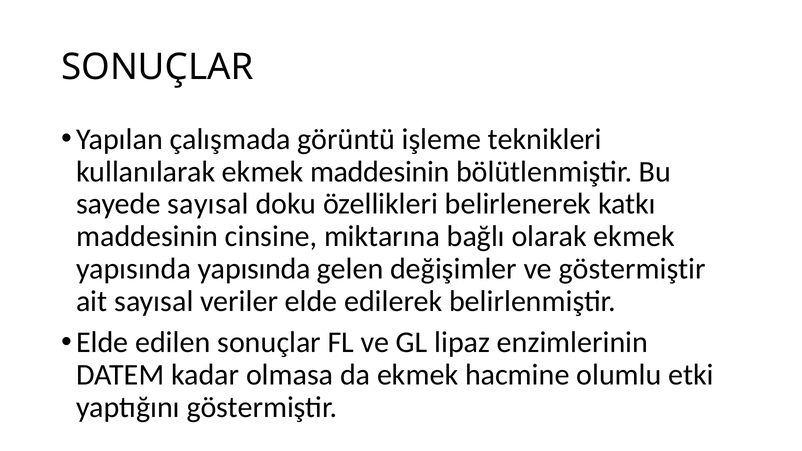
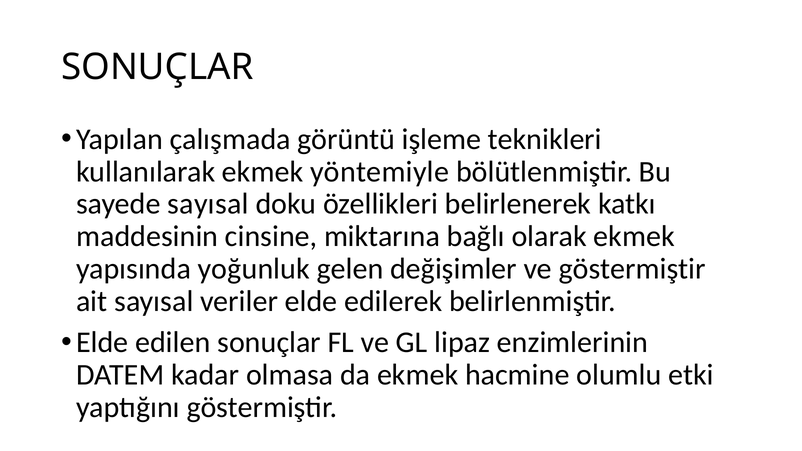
ekmek maddesinin: maddesinin -> yöntemiyle
yapısında yapısında: yapısında -> yoğunluk
